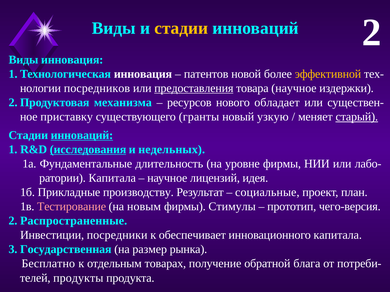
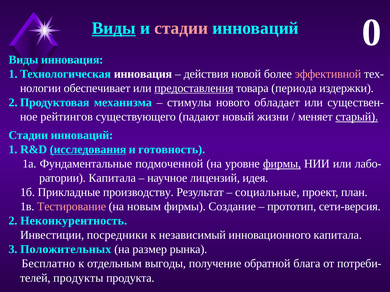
Виды at (114, 28) underline: none -> present
стадии at (181, 28) colour: yellow -> pink
инноваций 2: 2 -> 0
патентов: патентов -> действия
эффективной colour: yellow -> pink
посредников: посредников -> обеспечивает
товара научное: научное -> периода
ресурсов: ресурсов -> стимулы
приставку: приставку -> рейтингов
гранты: гранты -> падают
узкую: узкую -> жизни
инноваций at (82, 135) underline: present -> none
недельных: недельных -> готовность
длительность: длительность -> подмоченной
фирмы at (282, 164) underline: none -> present
Стимулы: Стимулы -> Создание
чего-версия: чего-версия -> сети-версия
Распространенные: Распространенные -> Неконкурентность
обеспечивает: обеспечивает -> независимый
Государственная: Государственная -> Положительных
товарах: товарах -> выгоды
